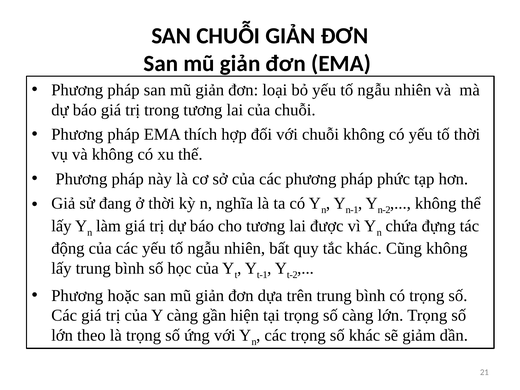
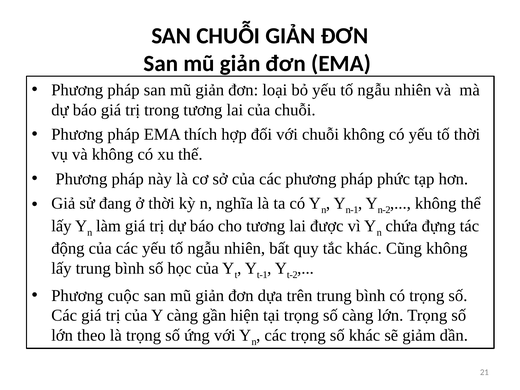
hoặc: hoặc -> cuộc
